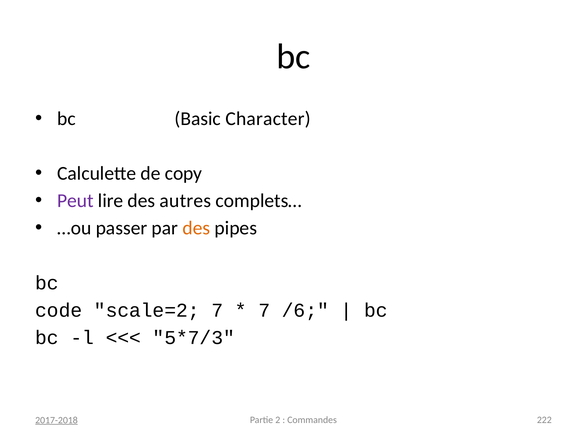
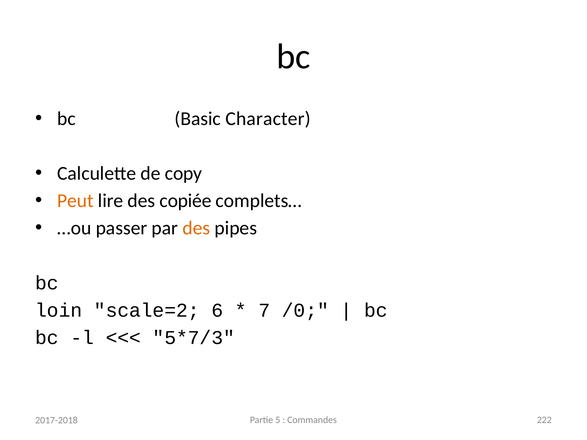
Peut colour: purple -> orange
autres: autres -> copiée
code: code -> loin
scale=2 7: 7 -> 6
/6: /6 -> /0
2: 2 -> 5
2017-2018 underline: present -> none
